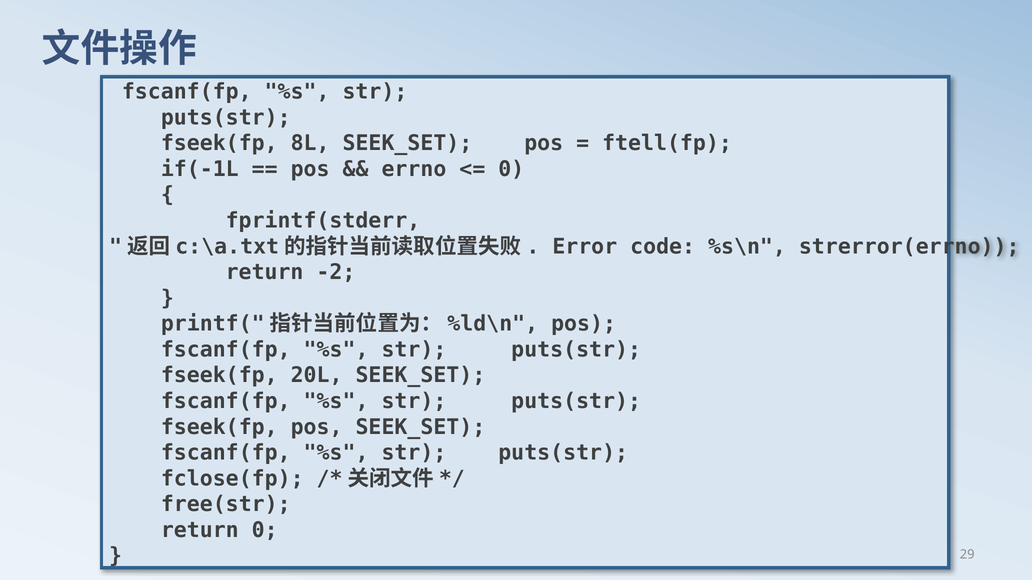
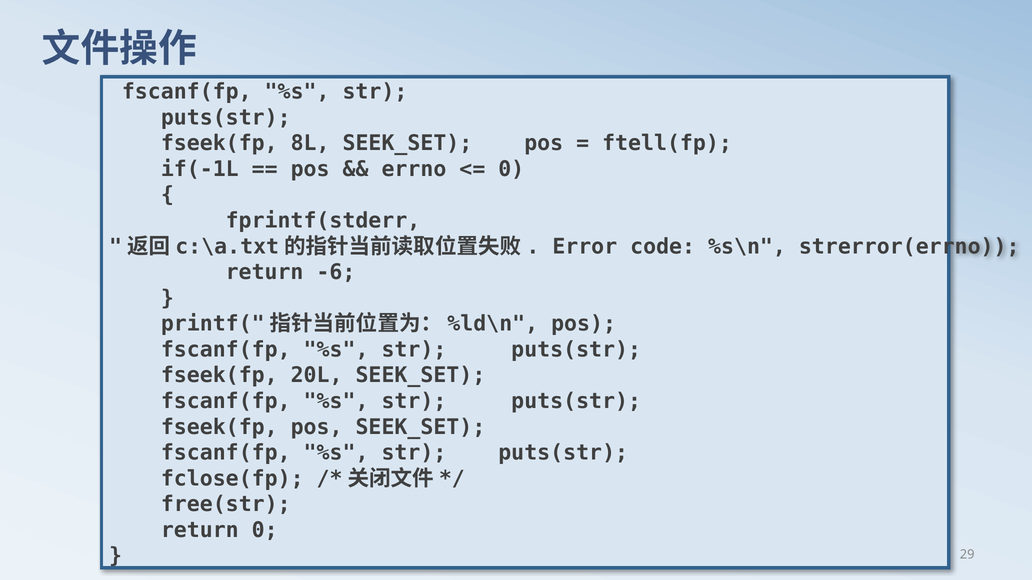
-2: -2 -> -6
